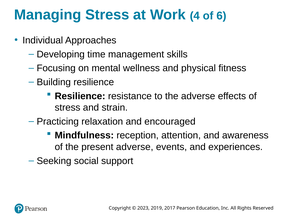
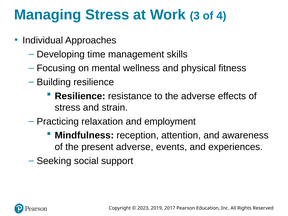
4: 4 -> 3
6: 6 -> 4
encouraged: encouraged -> employment
